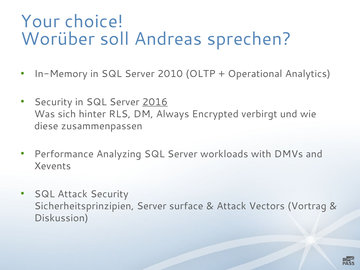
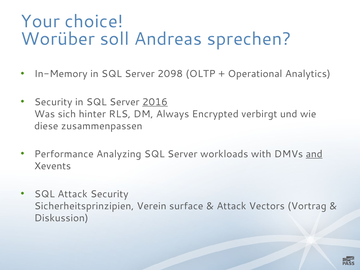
2010: 2010 -> 2098
and underline: none -> present
Sicherheitsprinzipien Server: Server -> Verein
